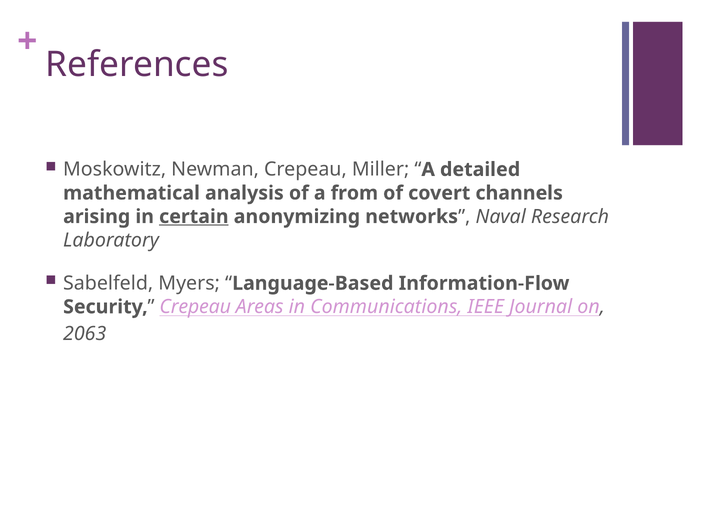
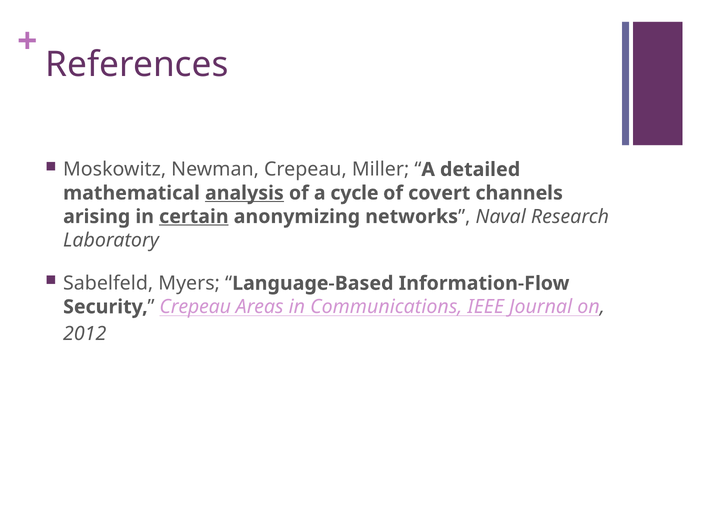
analysis underline: none -> present
from: from -> cycle
2063: 2063 -> 2012
